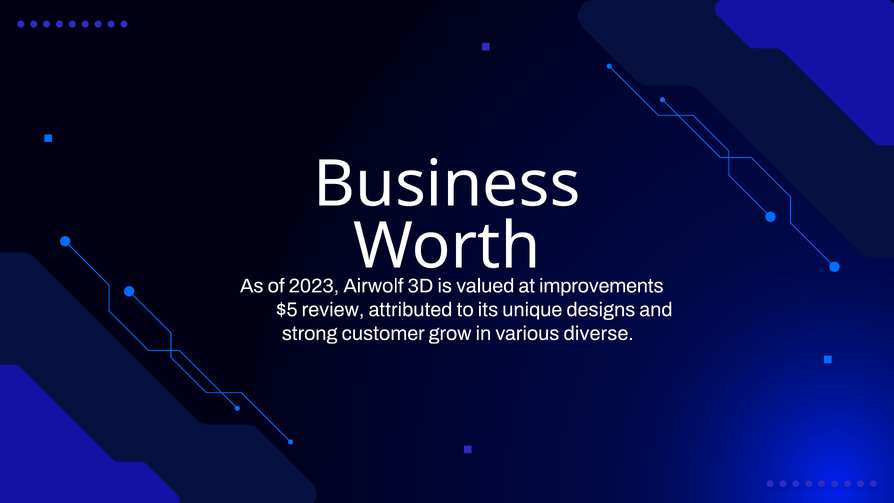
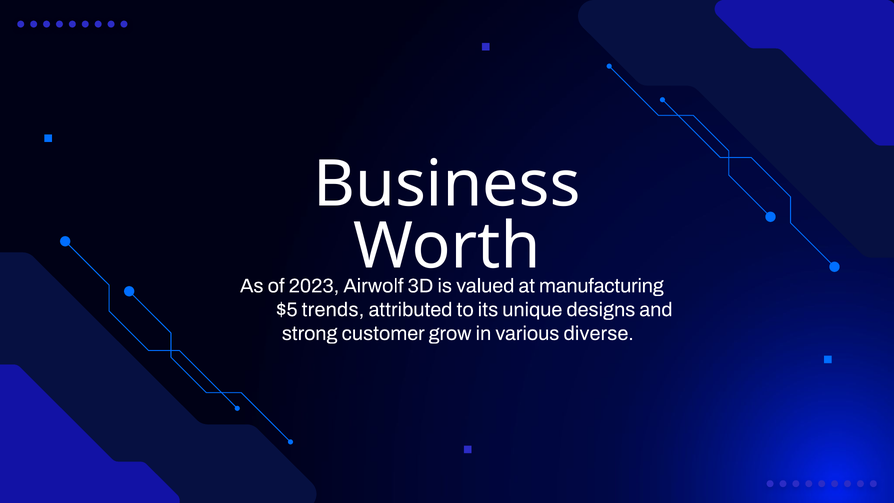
improvements: improvements -> manufacturing
review: review -> trends
